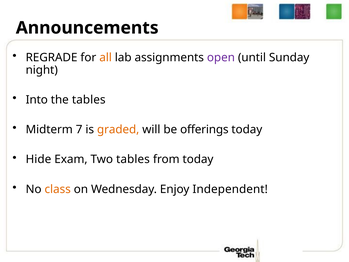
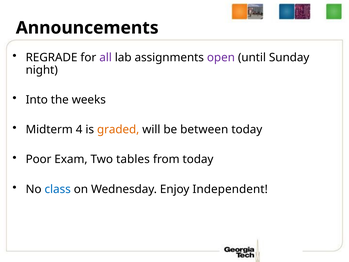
all colour: orange -> purple
the tables: tables -> weeks
7: 7 -> 4
offerings: offerings -> between
Hide: Hide -> Poor
class colour: orange -> blue
